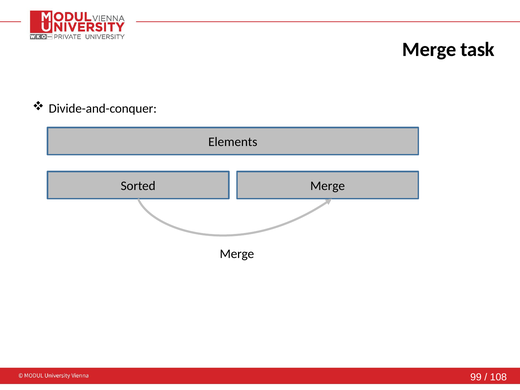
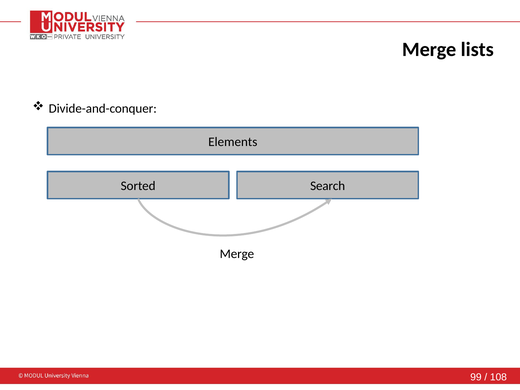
task: task -> lists
Sorted Merge: Merge -> Search
